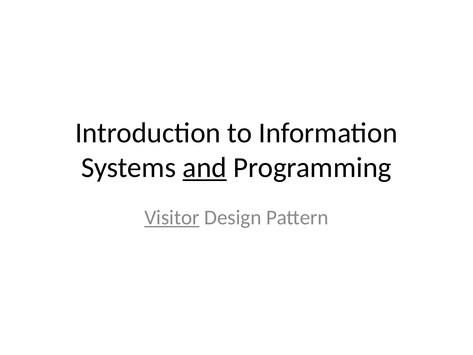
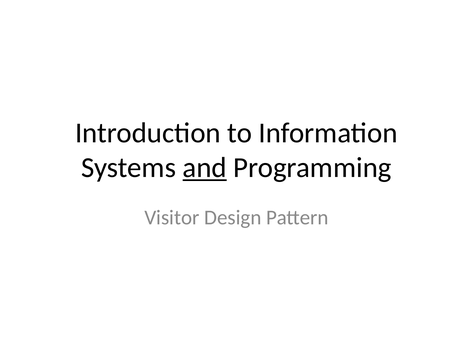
Visitor underline: present -> none
